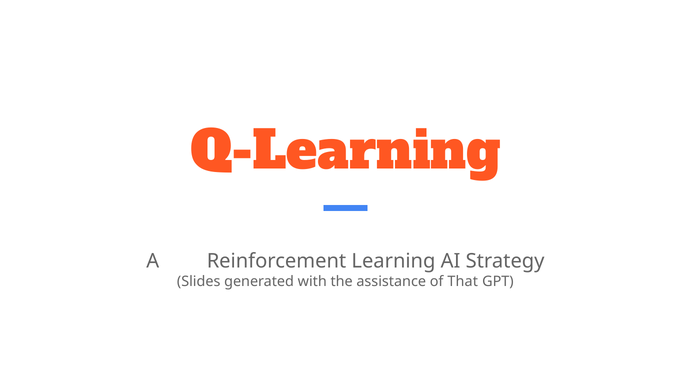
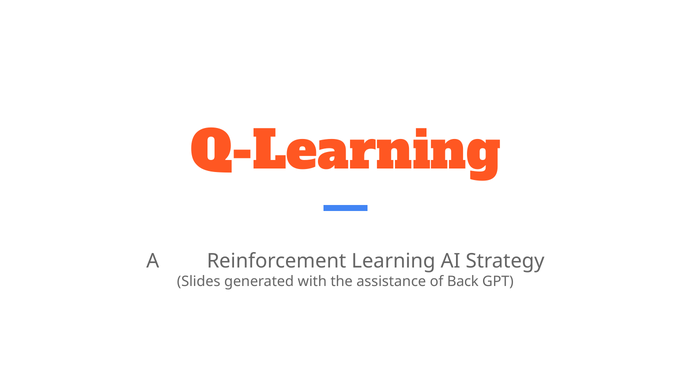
That: That -> Back
